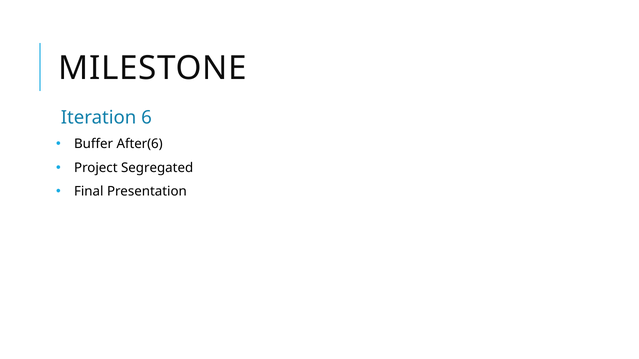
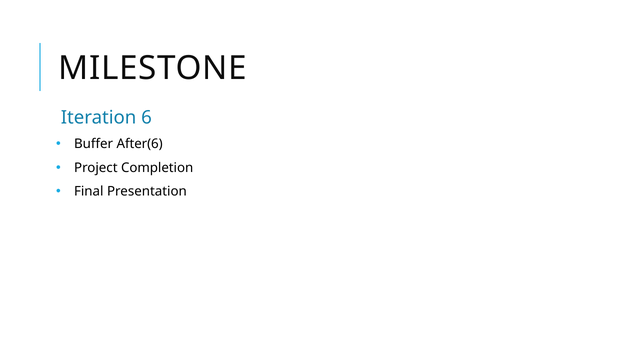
Segregated: Segregated -> Completion
